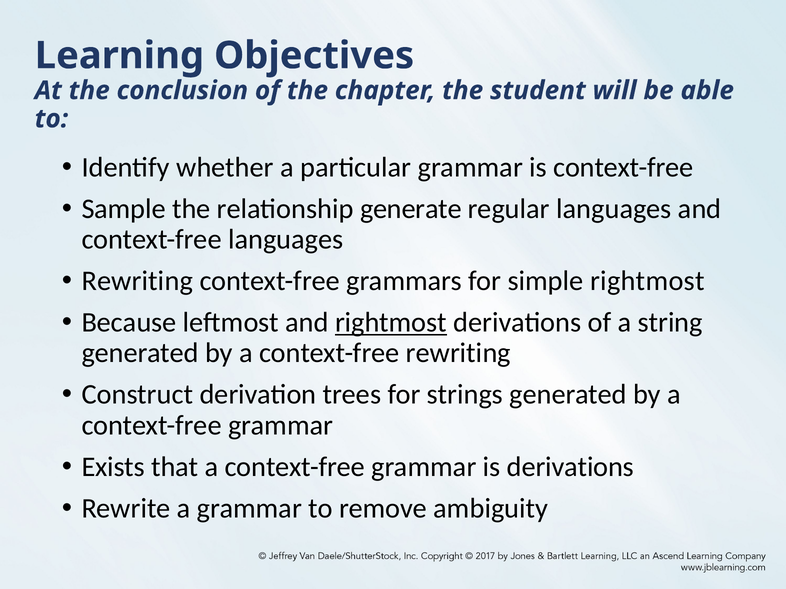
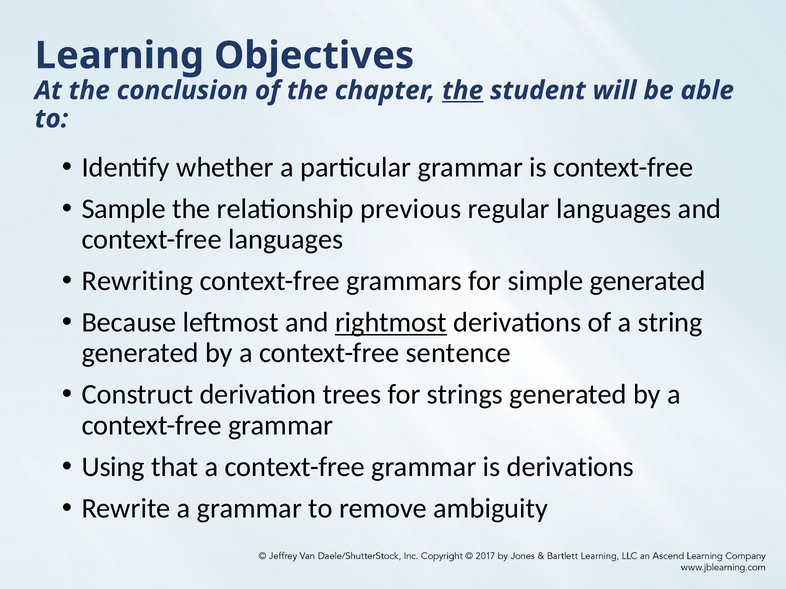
the at (463, 91) underline: none -> present
generate: generate -> previous
simple rightmost: rightmost -> generated
context-free rewriting: rewriting -> sentence
Exists: Exists -> Using
